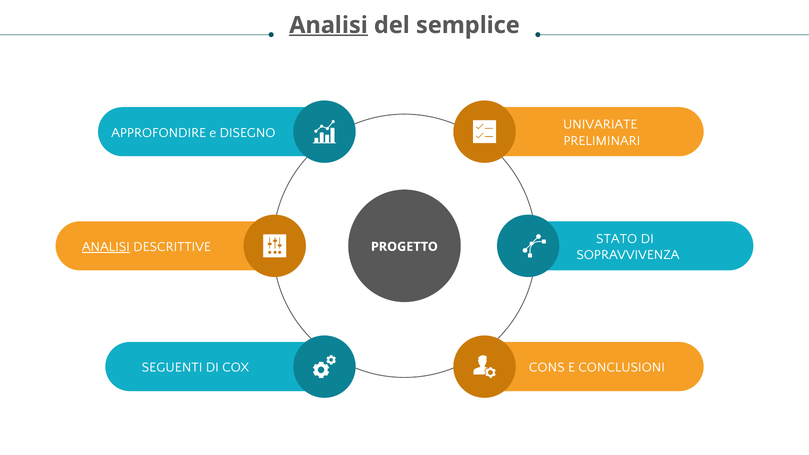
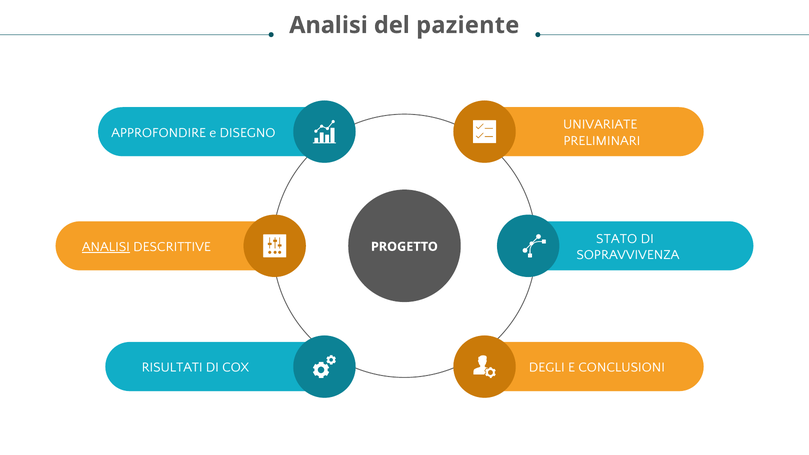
Analisi at (329, 25) underline: present -> none
semplice: semplice -> paziente
SEGUENTI: SEGUENTI -> RISULTATI
CONS: CONS -> DEGLI
